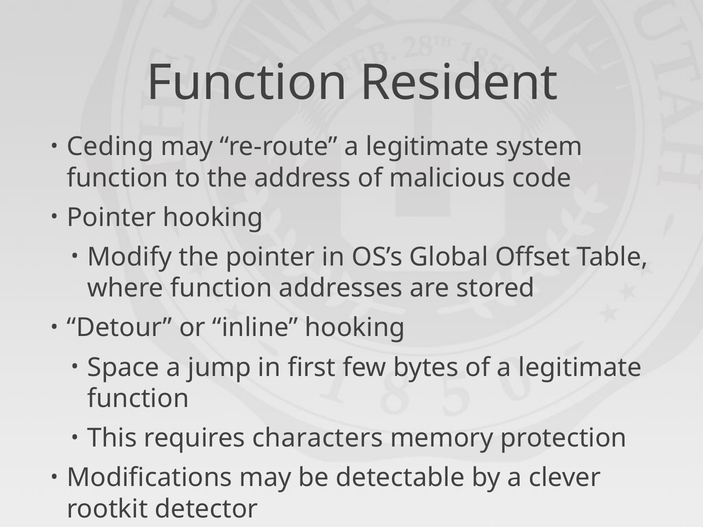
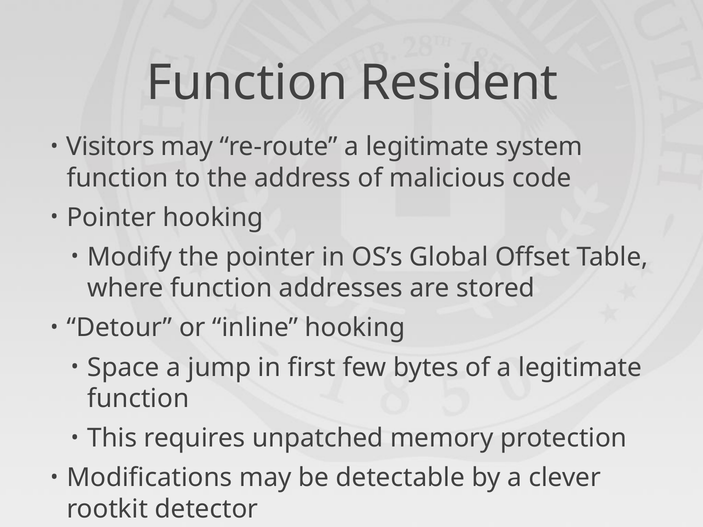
Ceding: Ceding -> Visitors
characters: characters -> unpatched
